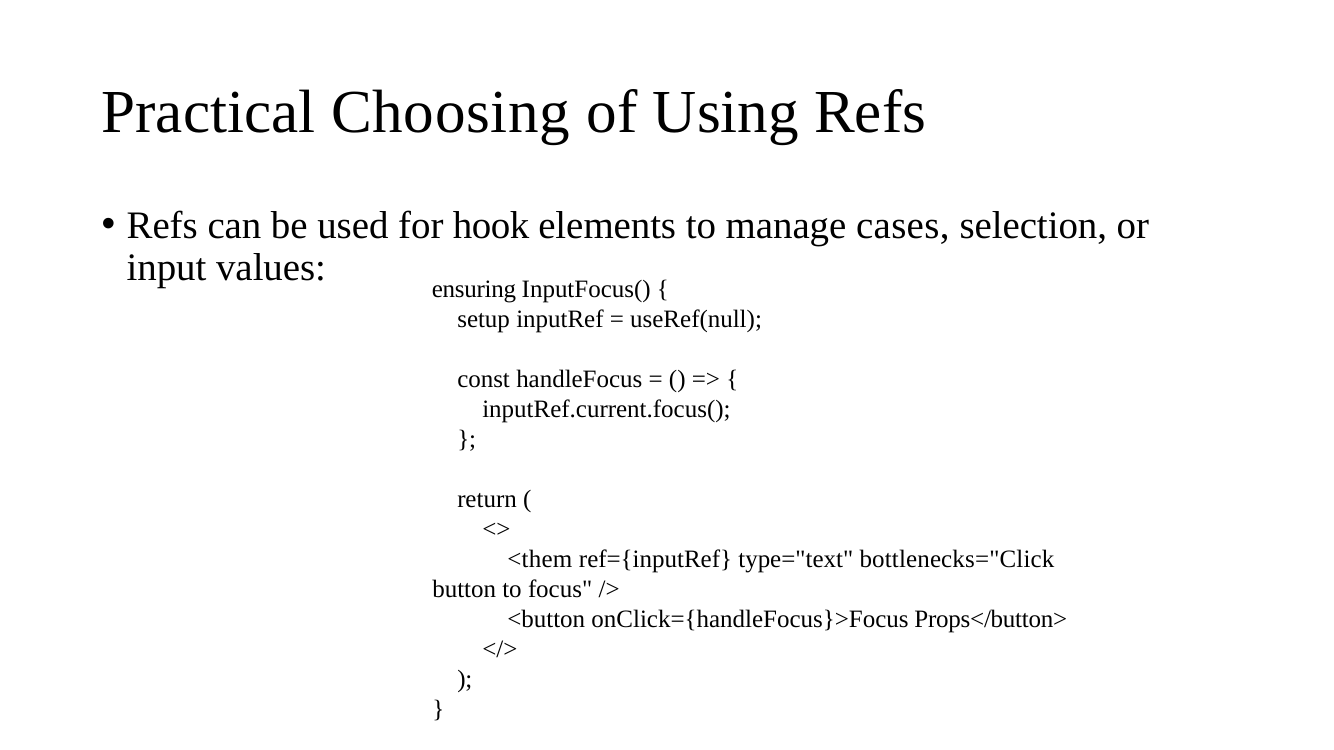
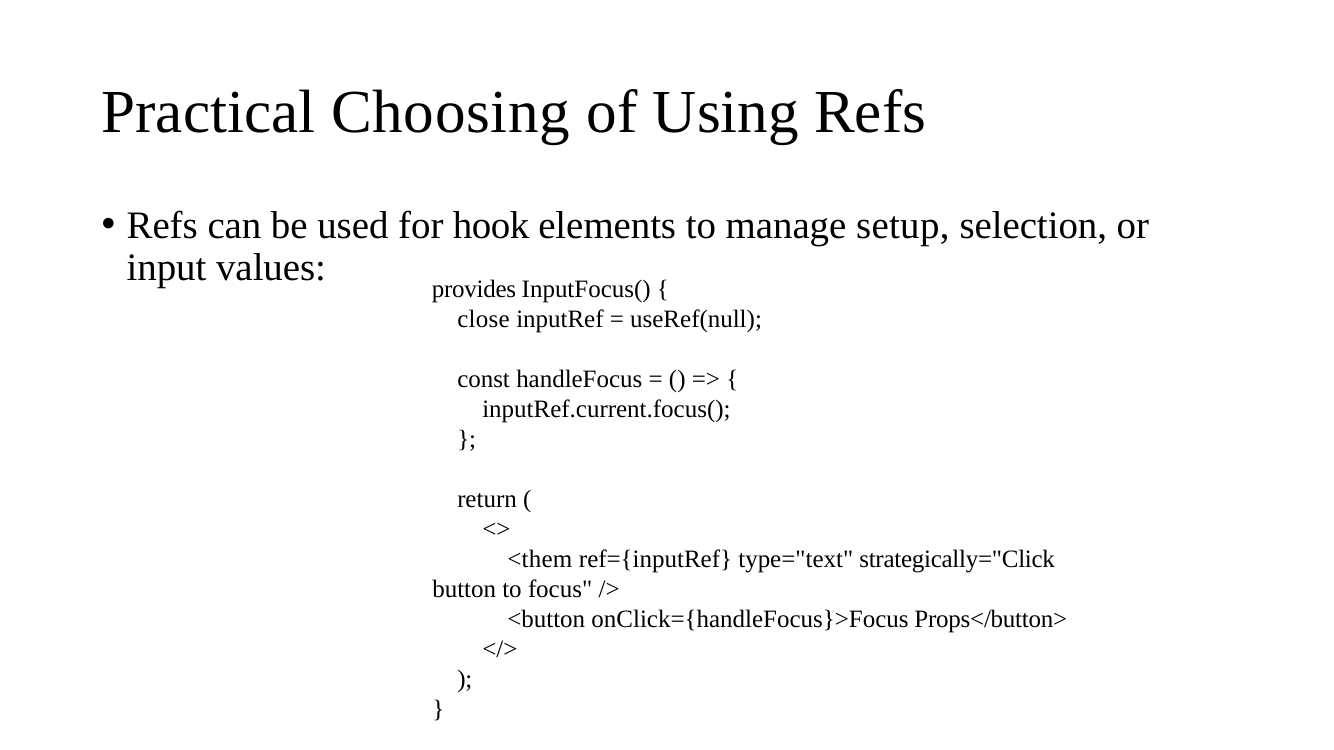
cases: cases -> setup
ensuring: ensuring -> provides
setup: setup -> close
bottlenecks="Click: bottlenecks="Click -> strategically="Click
